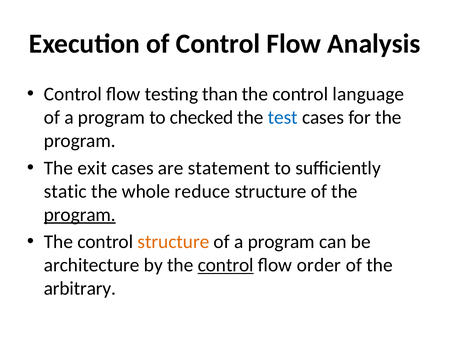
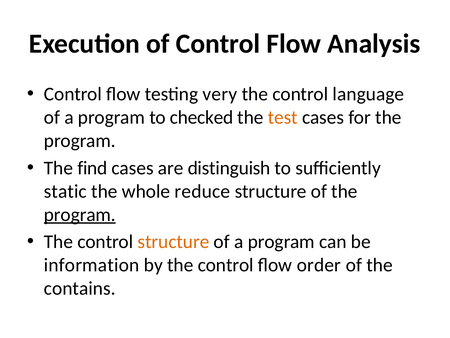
than: than -> very
test colour: blue -> orange
exit: exit -> find
statement: statement -> distinguish
architecture: architecture -> information
control at (226, 265) underline: present -> none
arbitrary: arbitrary -> contains
